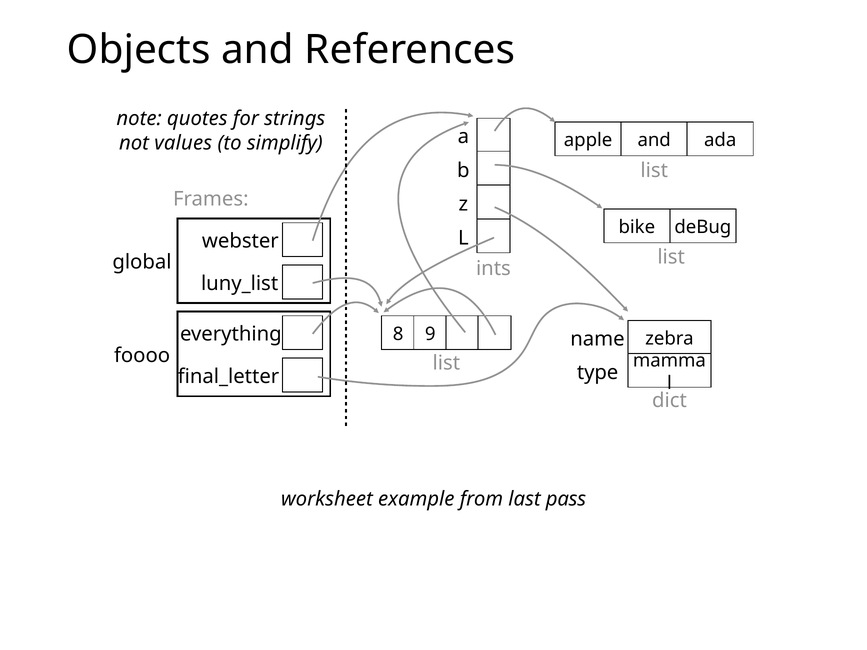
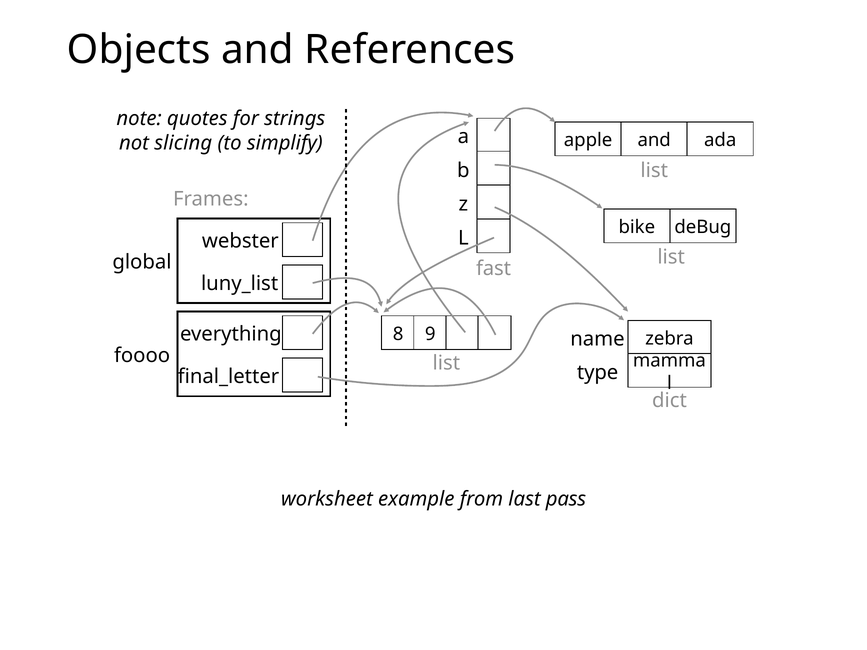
values: values -> slicing
ints: ints -> fast
